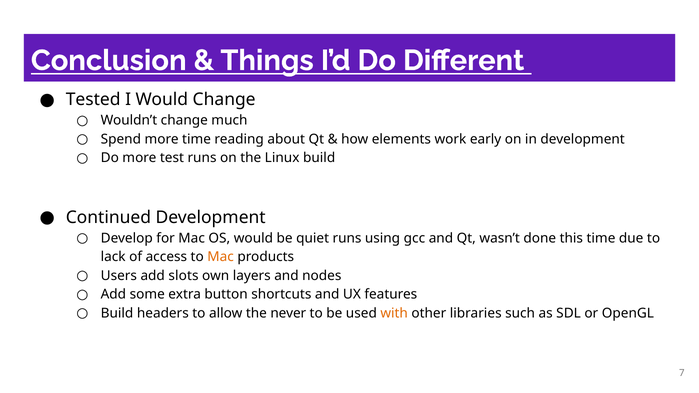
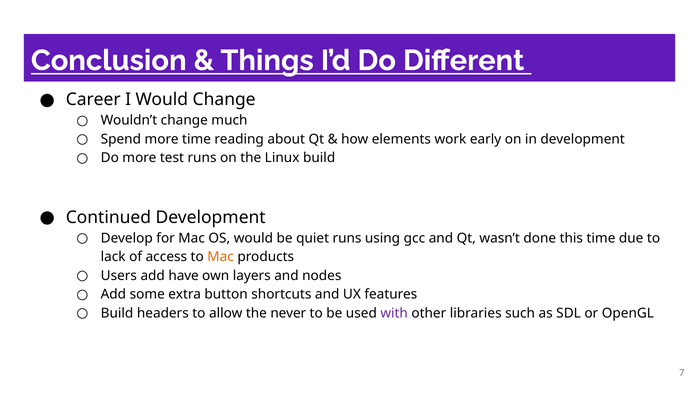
Tested: Tested -> Career
slots: slots -> have
with colour: orange -> purple
